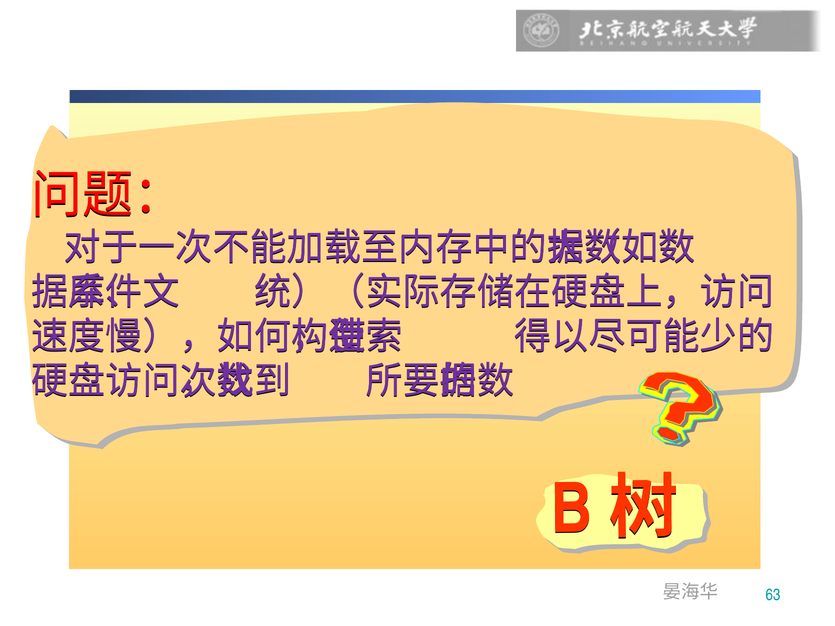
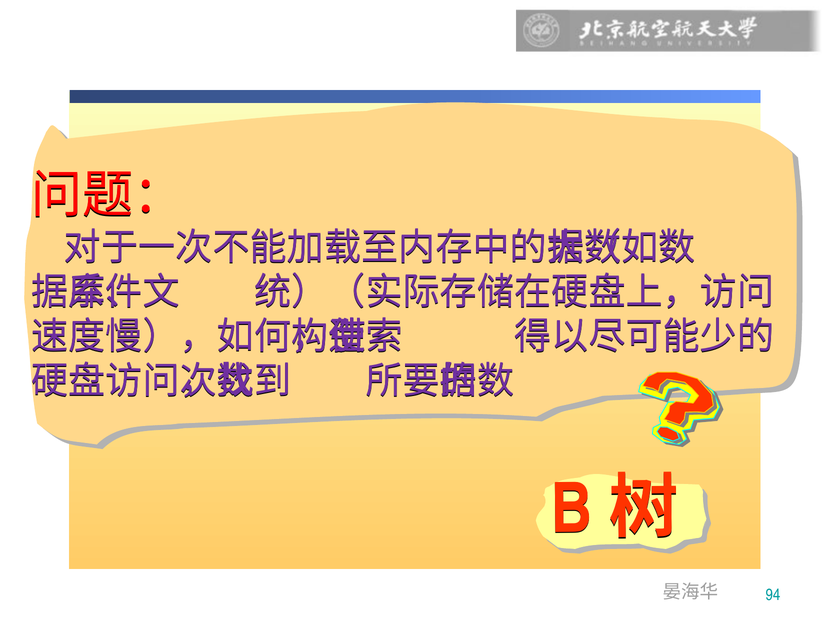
63: 63 -> 94
